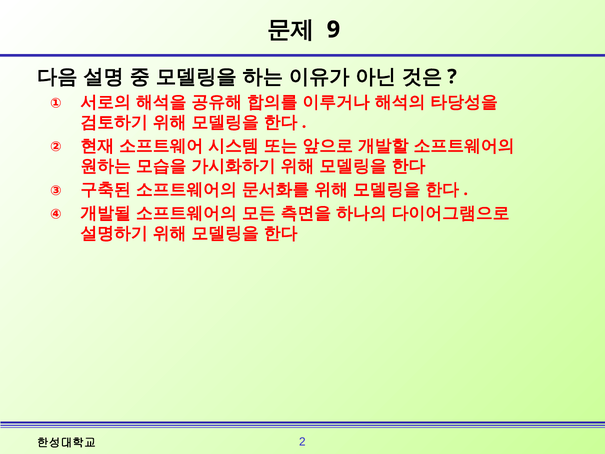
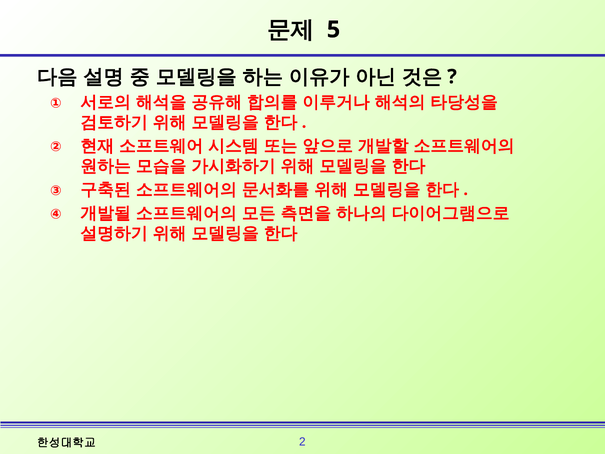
9: 9 -> 5
